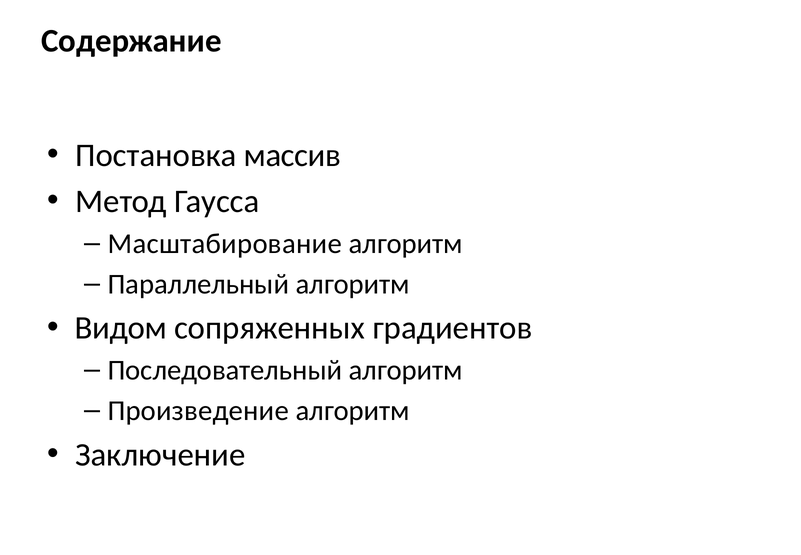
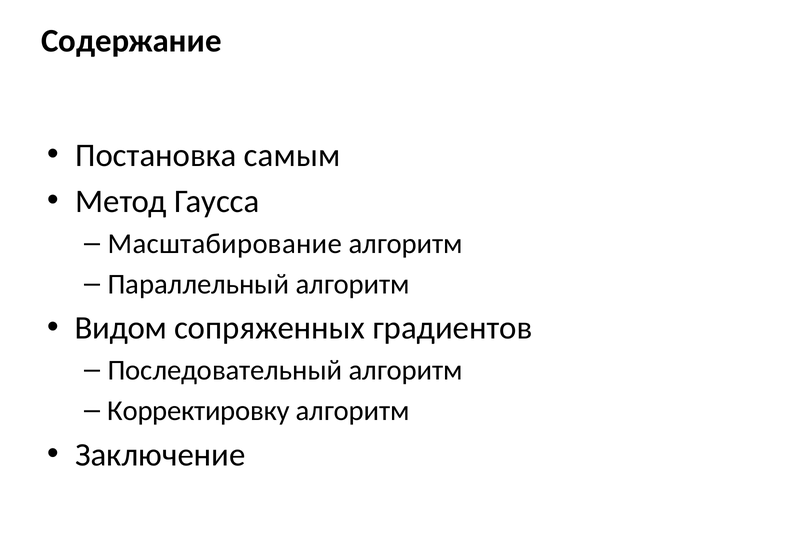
массив: массив -> самым
Произведение: Произведение -> Корректировку
